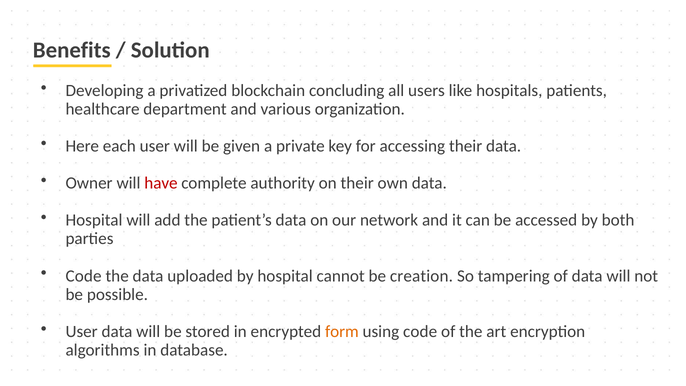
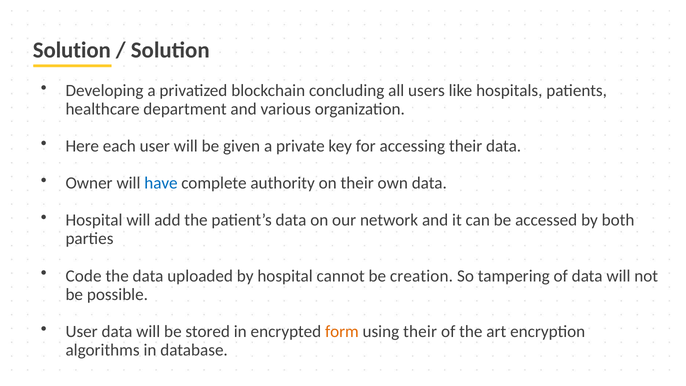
Benefits at (72, 50): Benefits -> Solution
have colour: red -> blue
using code: code -> their
